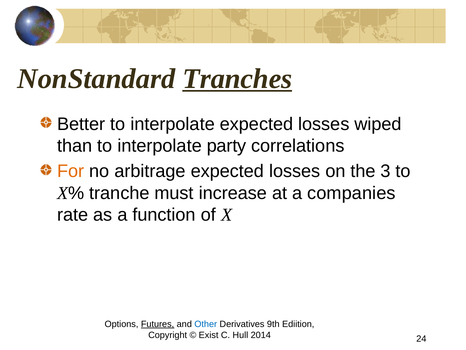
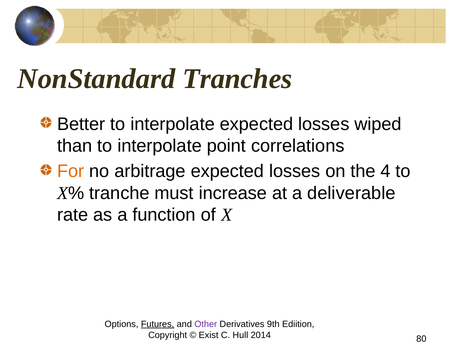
Tranches underline: present -> none
party: party -> point
3: 3 -> 4
companies: companies -> deliverable
Other colour: blue -> purple
24: 24 -> 80
